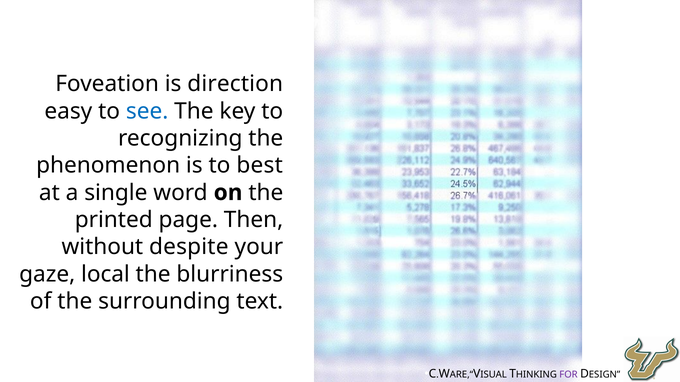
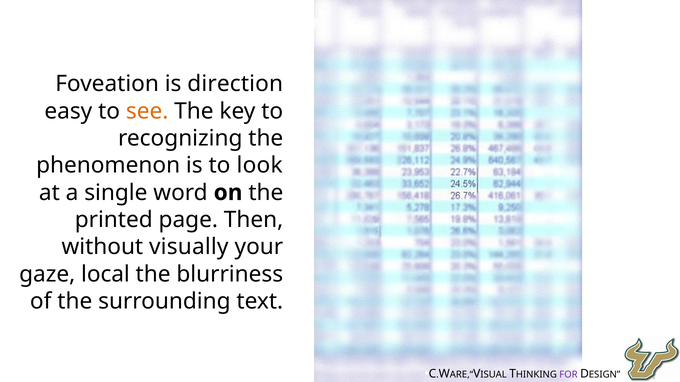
see colour: blue -> orange
best: best -> look
despite: despite -> visually
